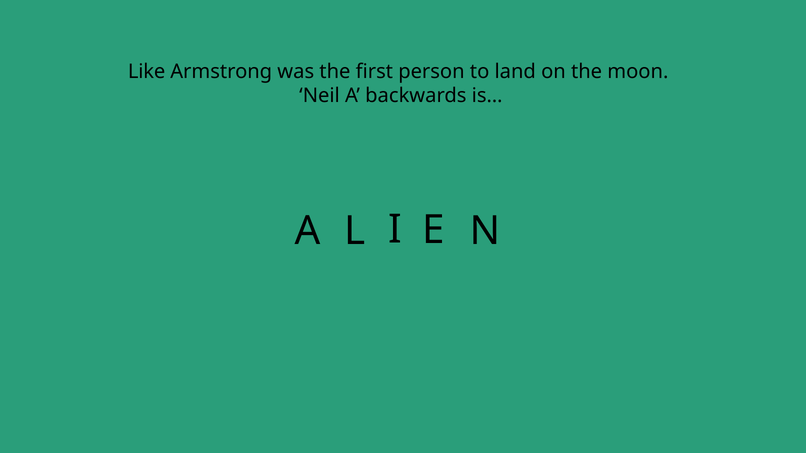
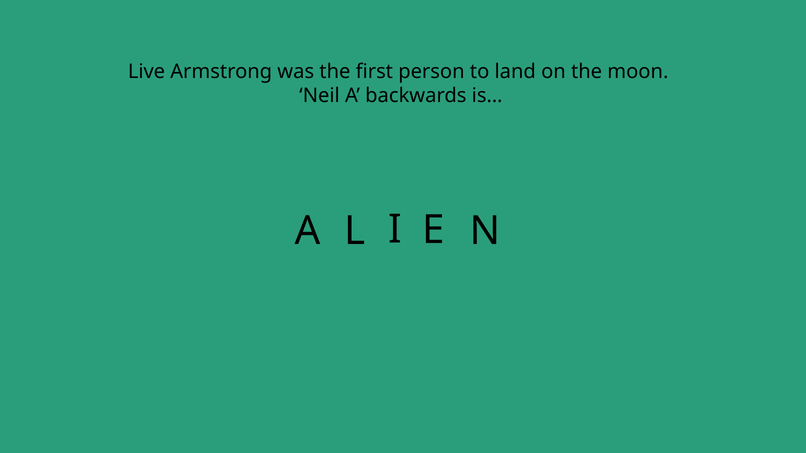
Like: Like -> Live
